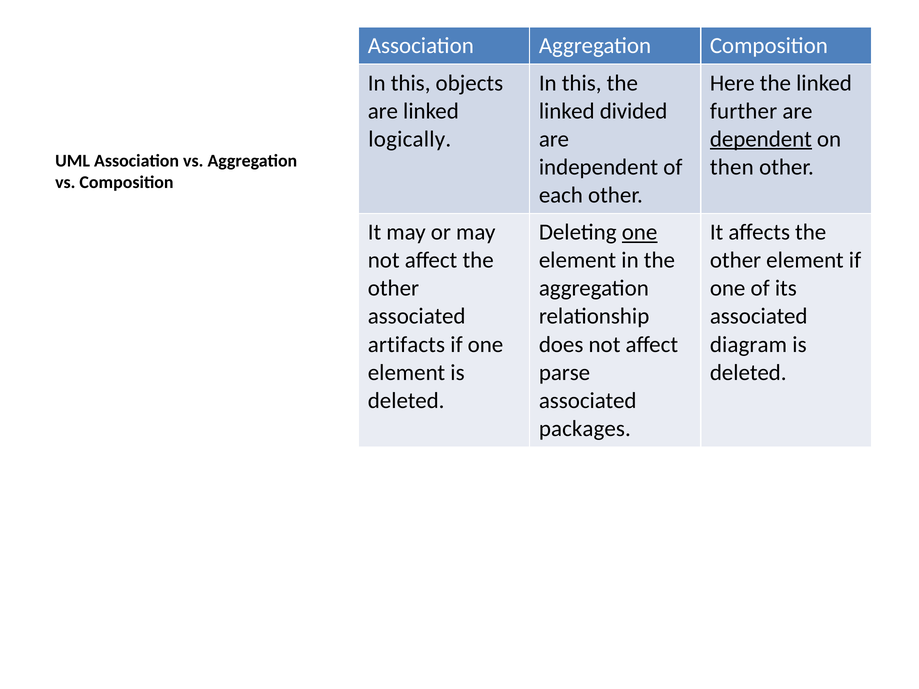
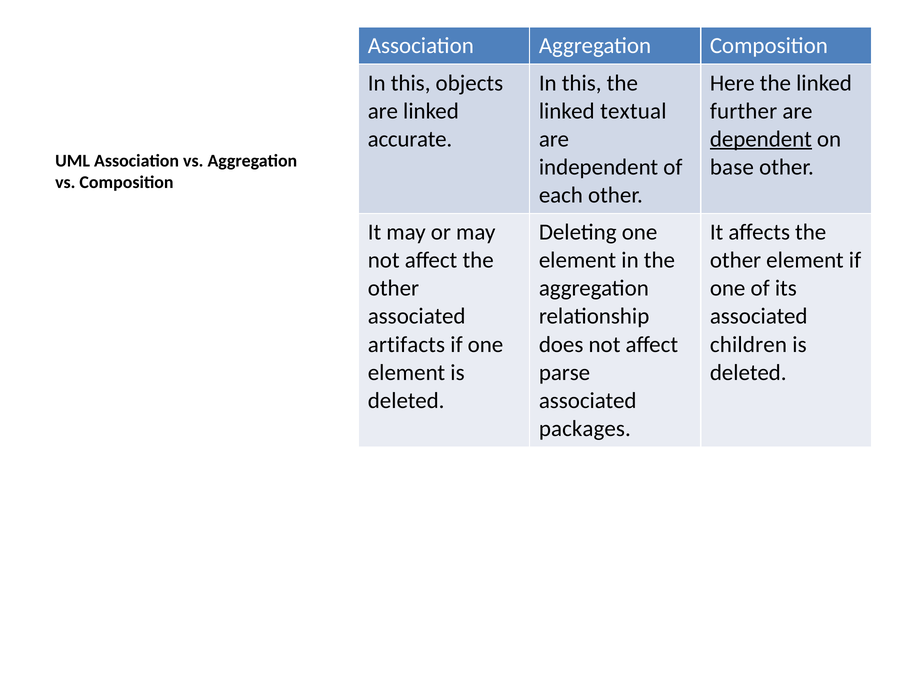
divided: divided -> textual
logically: logically -> accurate
then: then -> base
one at (640, 232) underline: present -> none
diagram: diagram -> children
